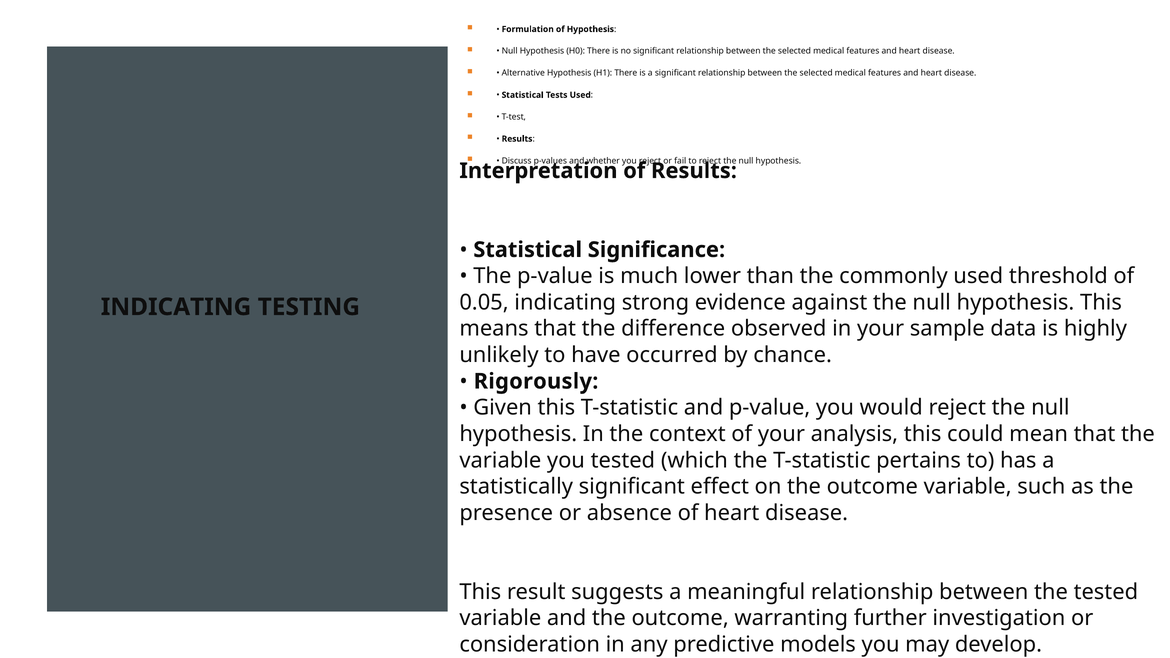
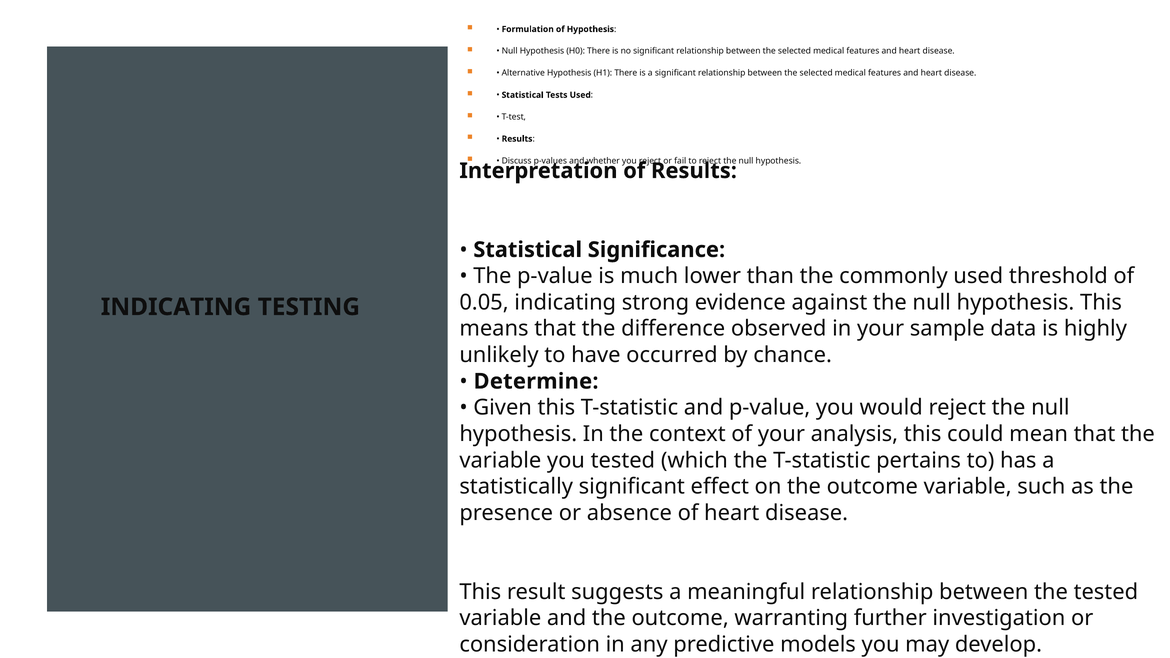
Rigorously: Rigorously -> Determine
